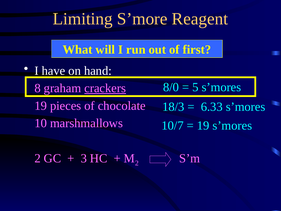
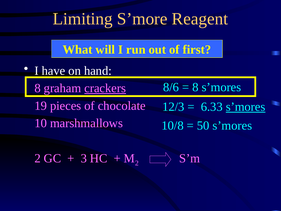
8/0: 8/0 -> 8/6
5 at (195, 87): 5 -> 8
18/3: 18/3 -> 12/3
s’mores at (246, 107) underline: none -> present
10/7: 10/7 -> 10/8
19 at (203, 125): 19 -> 50
